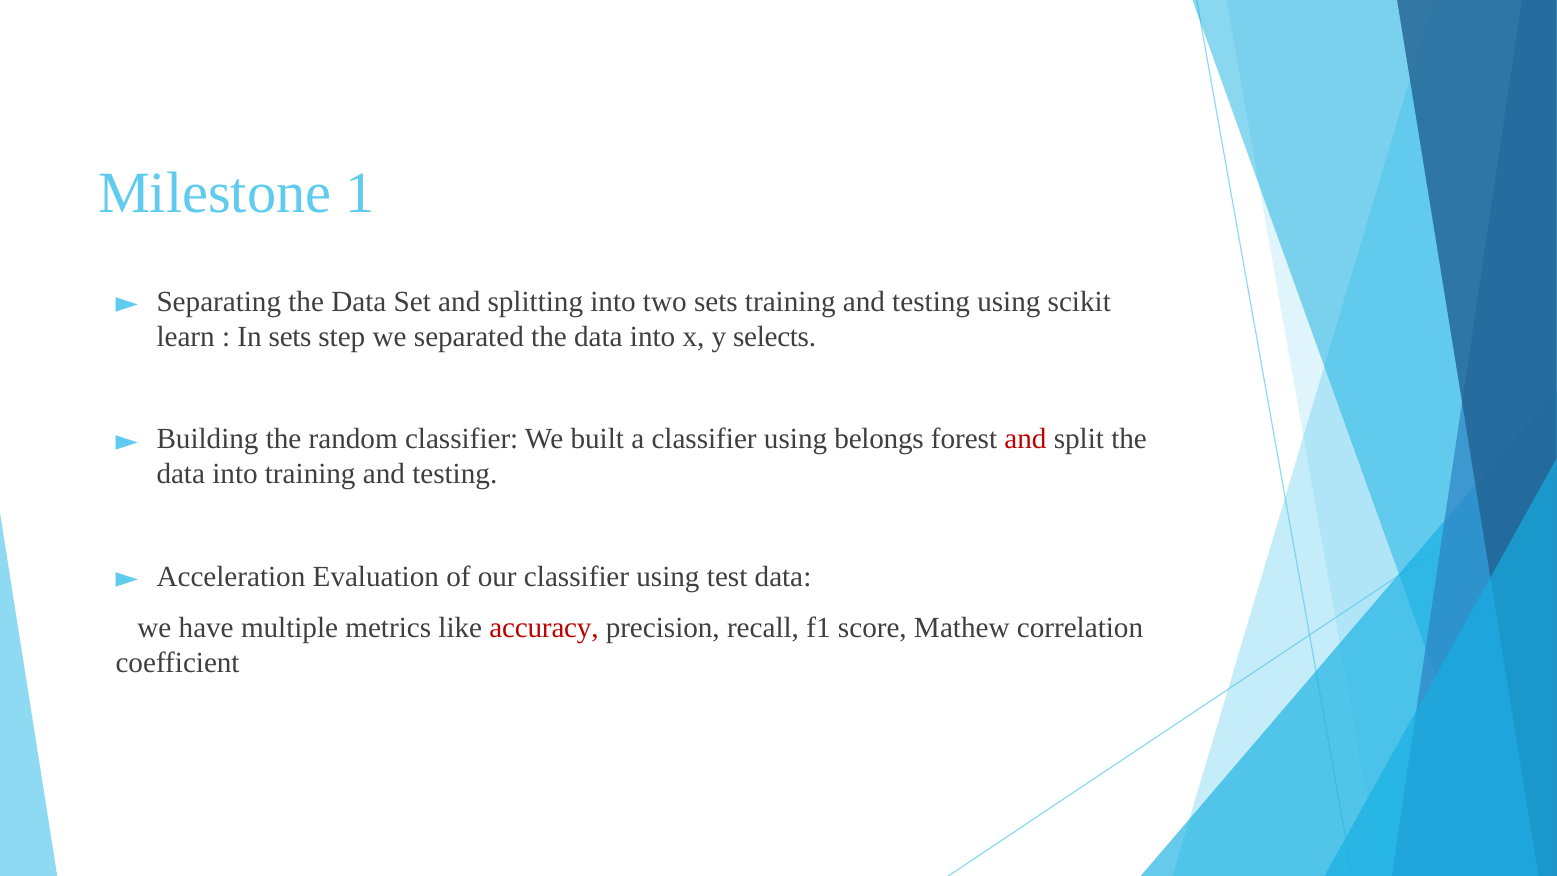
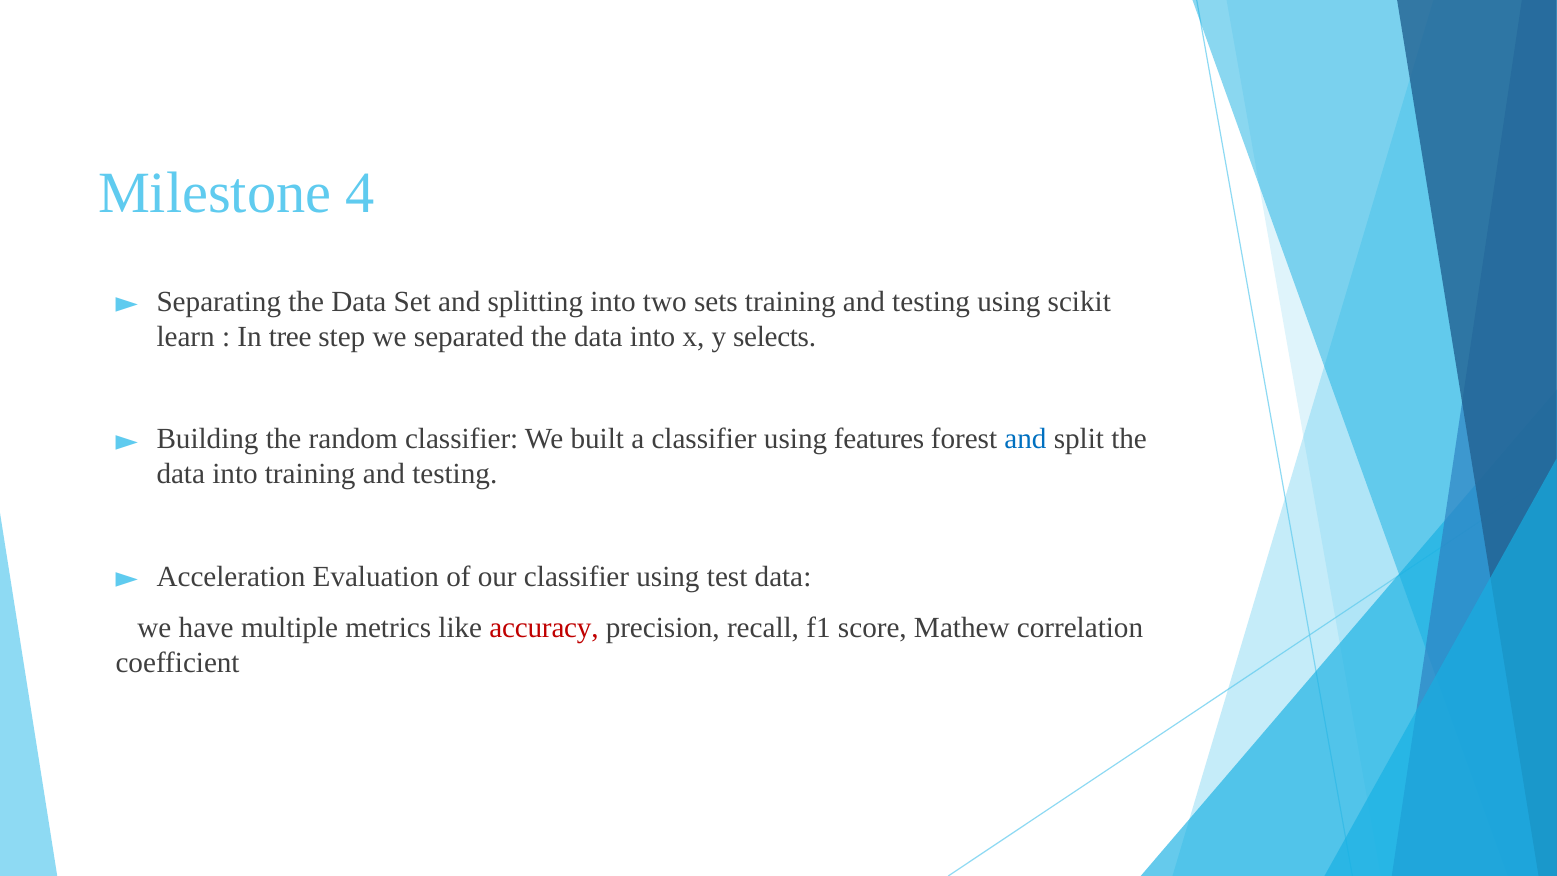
1: 1 -> 4
In sets: sets -> tree
belongs: belongs -> features
and at (1025, 439) colour: red -> blue
